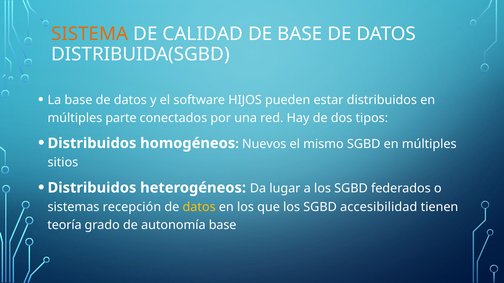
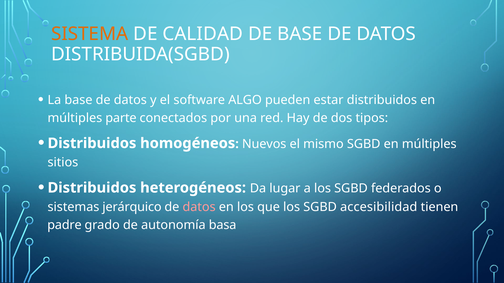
HIJOS: HIJOS -> ALGO
recepción: recepción -> jerárquico
datos at (199, 207) colour: yellow -> pink
teoría: teoría -> padre
autonomía base: base -> basa
